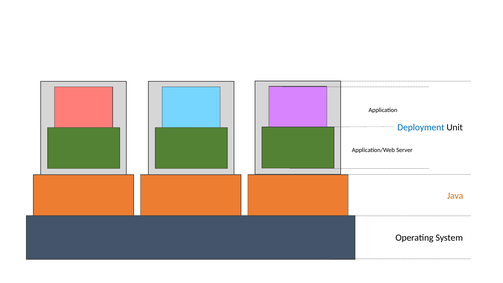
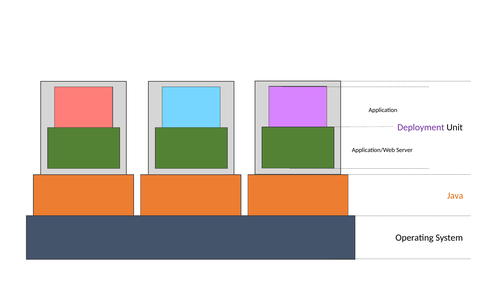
Deployment colour: blue -> purple
